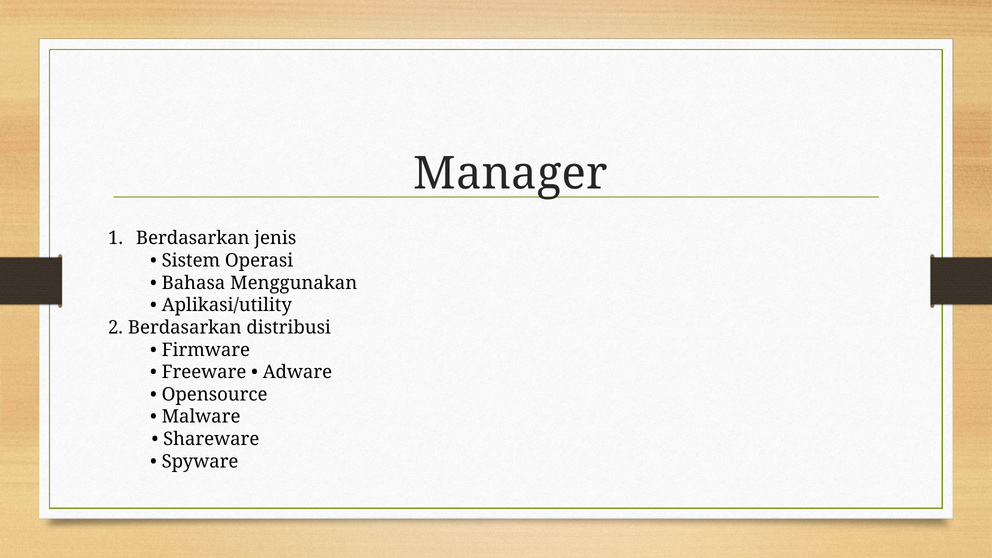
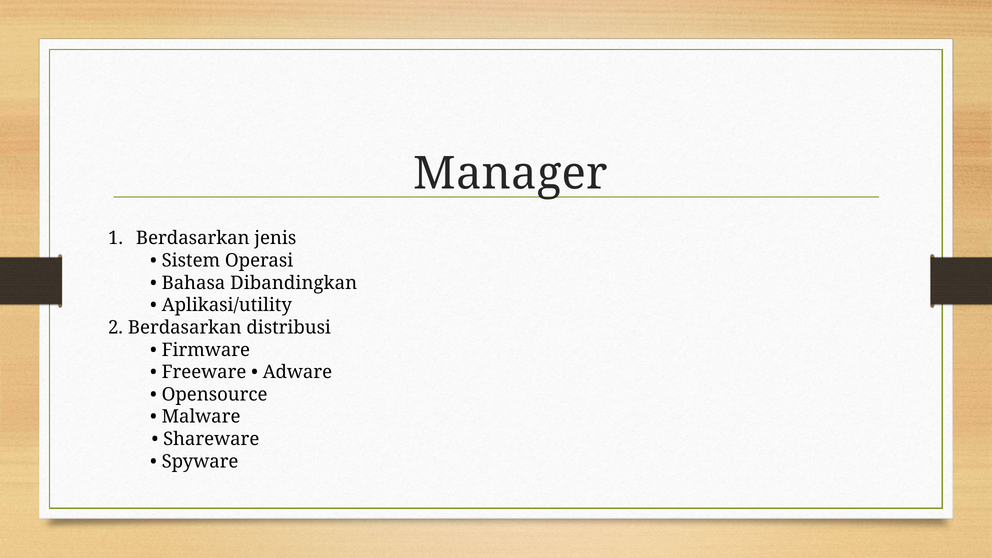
Menggunakan: Menggunakan -> Dibandingkan
